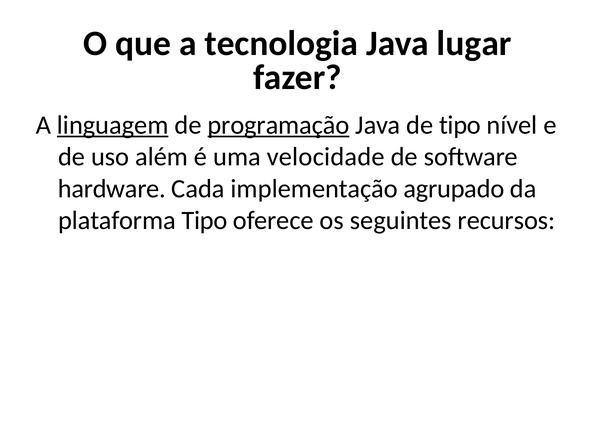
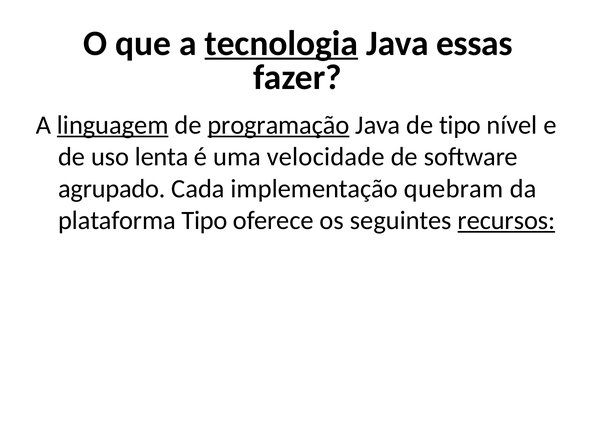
tecnologia underline: none -> present
lugar: lugar -> essas
além: além -> lenta
hardware: hardware -> agrupado
agrupado: agrupado -> quebram
recursos underline: none -> present
